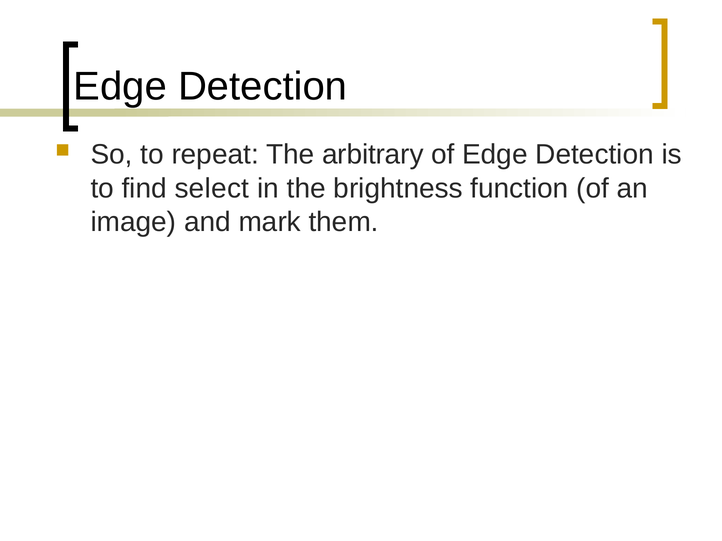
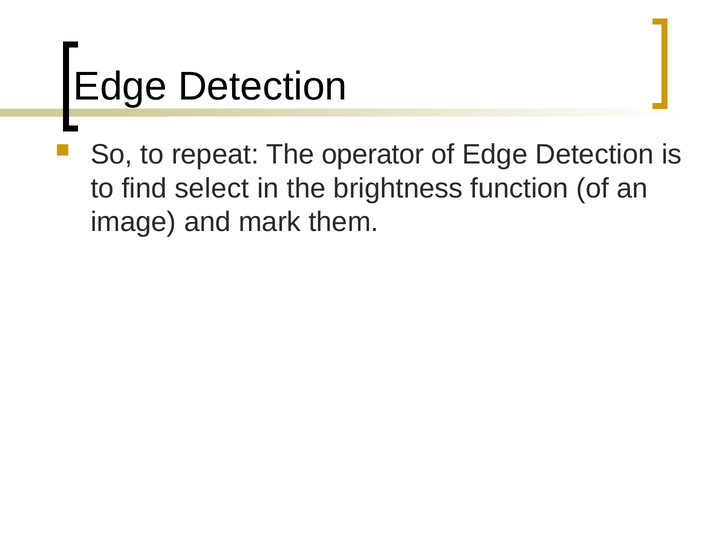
arbitrary: arbitrary -> operator
